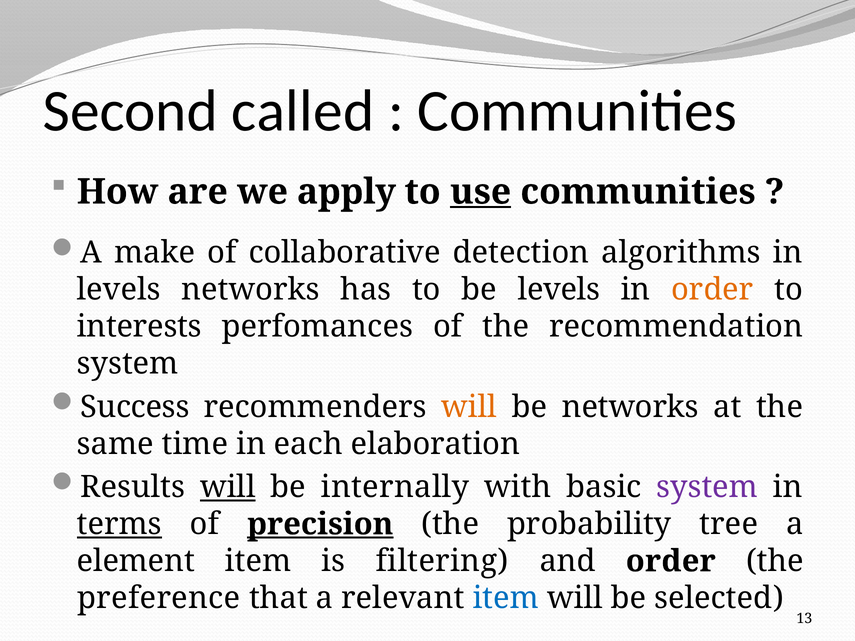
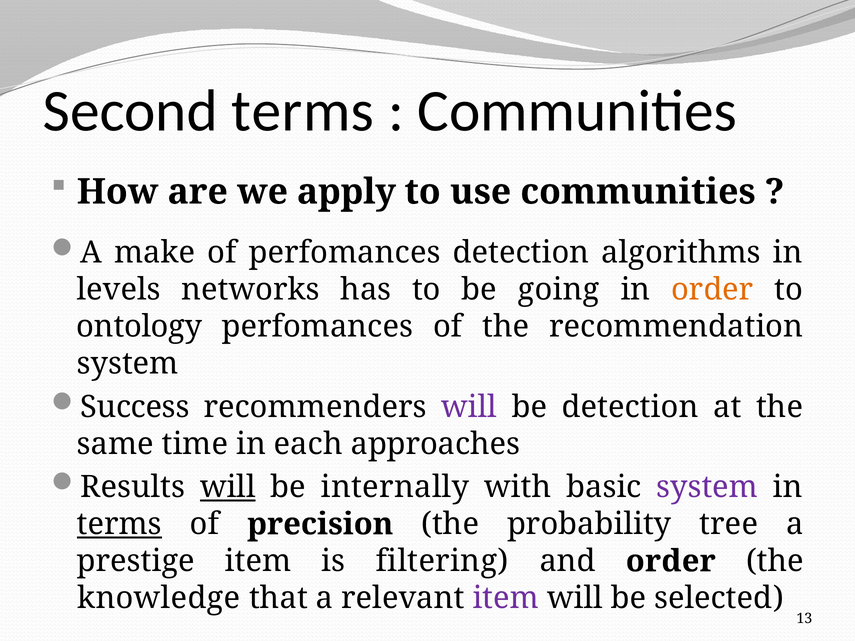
Second called: called -> terms
use underline: present -> none
of collaborative: collaborative -> perfomances
be levels: levels -> going
interests: interests -> ontology
will at (469, 407) colour: orange -> purple
be networks: networks -> detection
elaboration: elaboration -> approaches
precision underline: present -> none
element: element -> prestige
preference: preference -> knowledge
item at (506, 598) colour: blue -> purple
